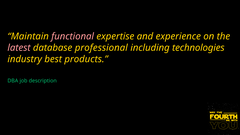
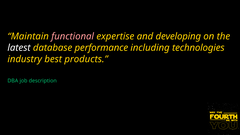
experience: experience -> developing
latest colour: pink -> white
professional: professional -> performance
